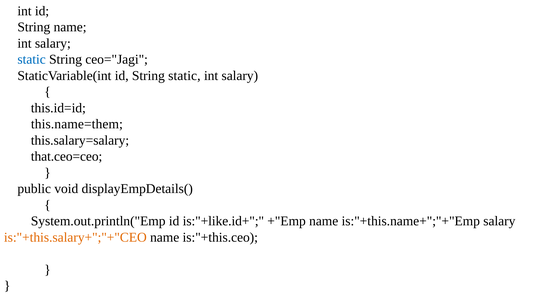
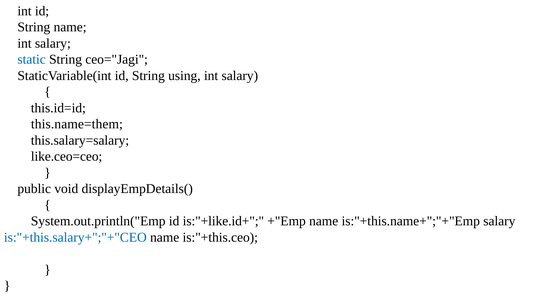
String static: static -> using
that.ceo=ceo: that.ceo=ceo -> like.ceo=ceo
is:"+this.salary+";"+"CEO colour: orange -> blue
